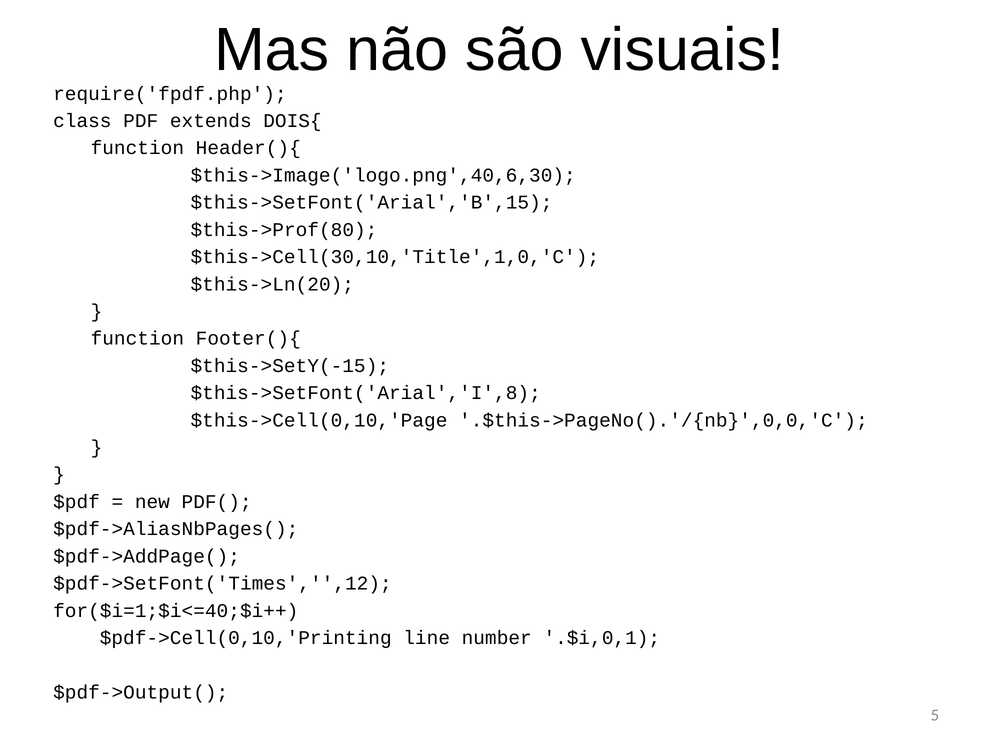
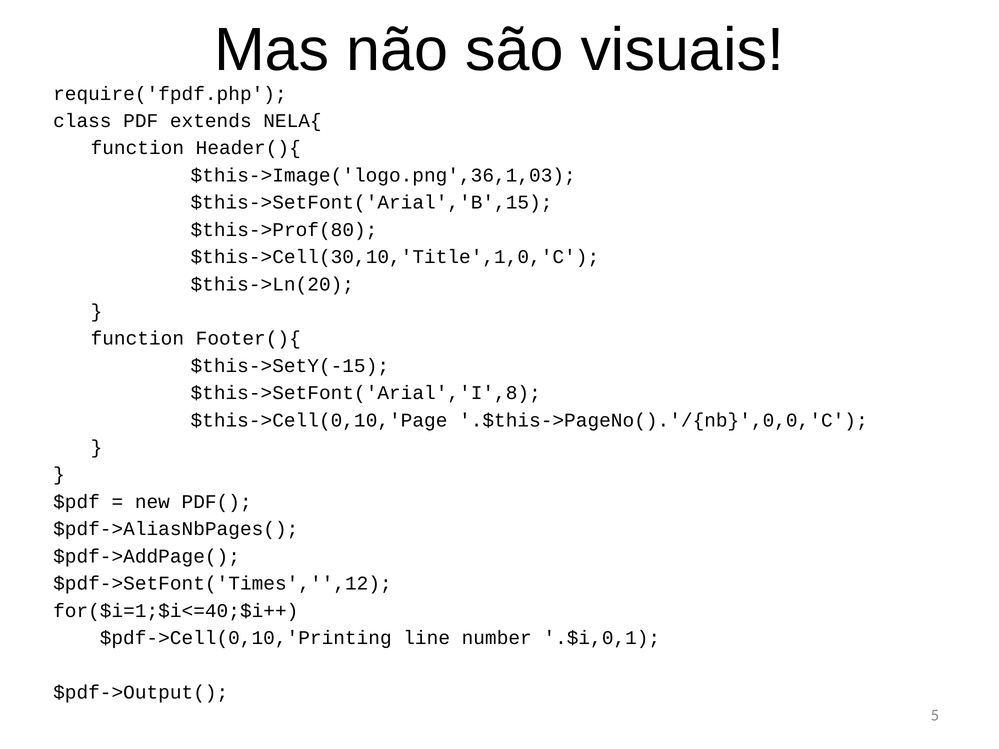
DOIS{: DOIS{ -> NELA{
$this->Image('logo.png',40,6,30: $this->Image('logo.png',40,6,30 -> $this->Image('logo.png',36,1,03
